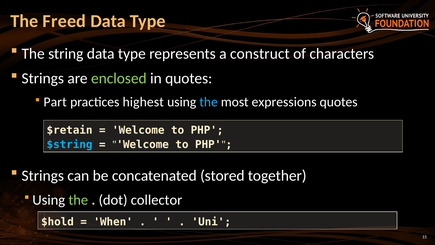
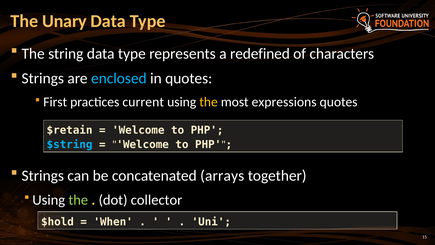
Freed: Freed -> Unary
construct: construct -> redefined
enclosed colour: light green -> light blue
Part: Part -> First
highest: highest -> current
the at (209, 102) colour: light blue -> yellow
stored: stored -> arrays
